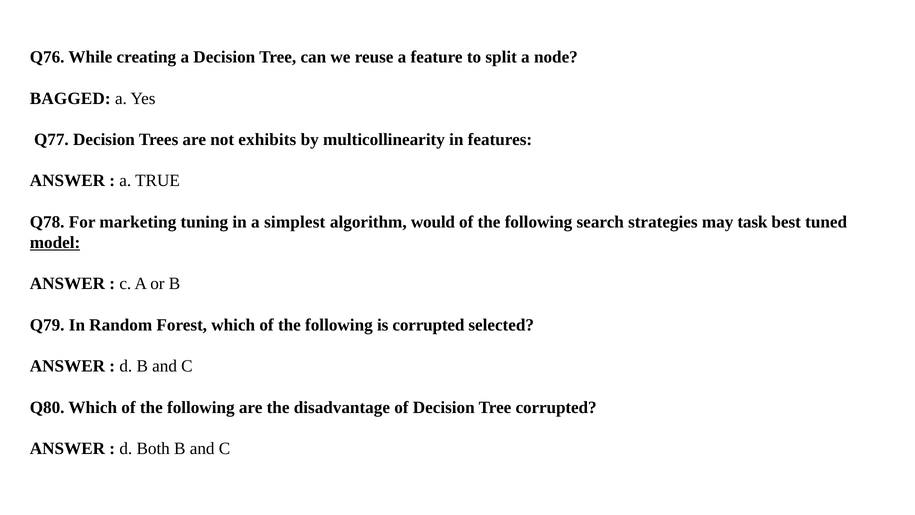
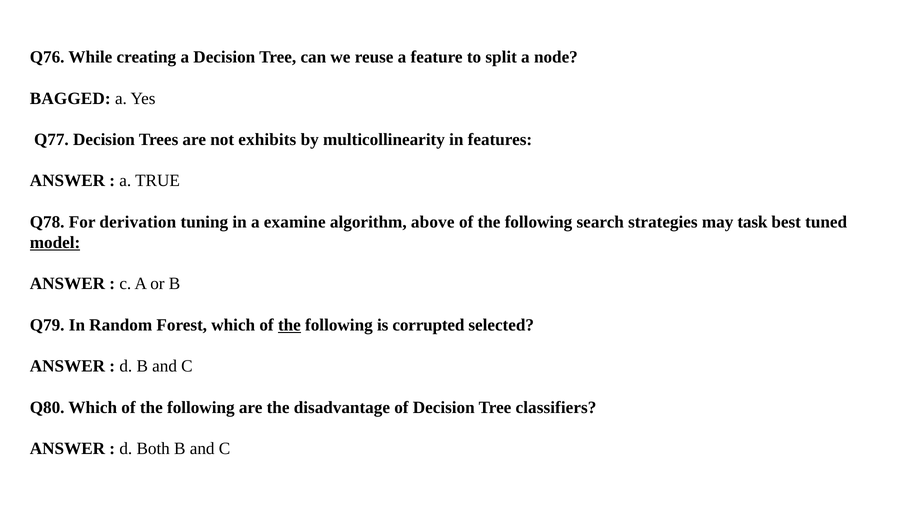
marketing: marketing -> derivation
simplest: simplest -> examine
would: would -> above
the at (289, 325) underline: none -> present
Tree corrupted: corrupted -> classifiers
